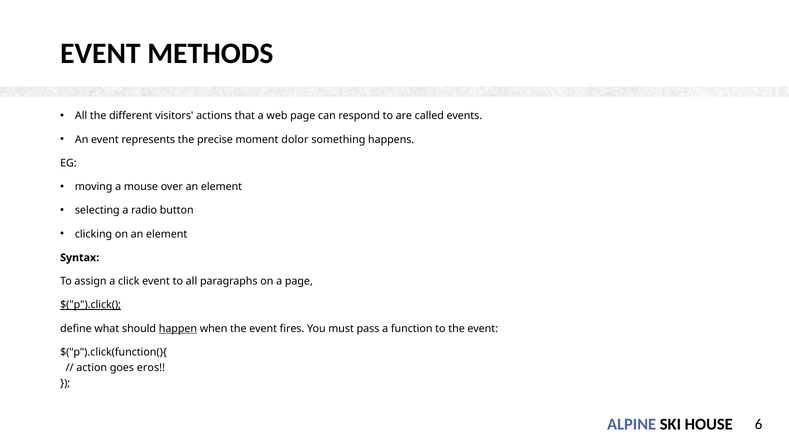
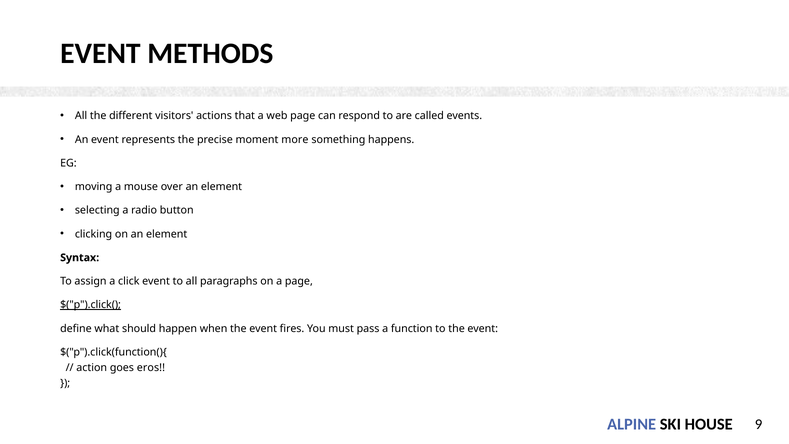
dolor: dolor -> more
happen underline: present -> none
6: 6 -> 9
